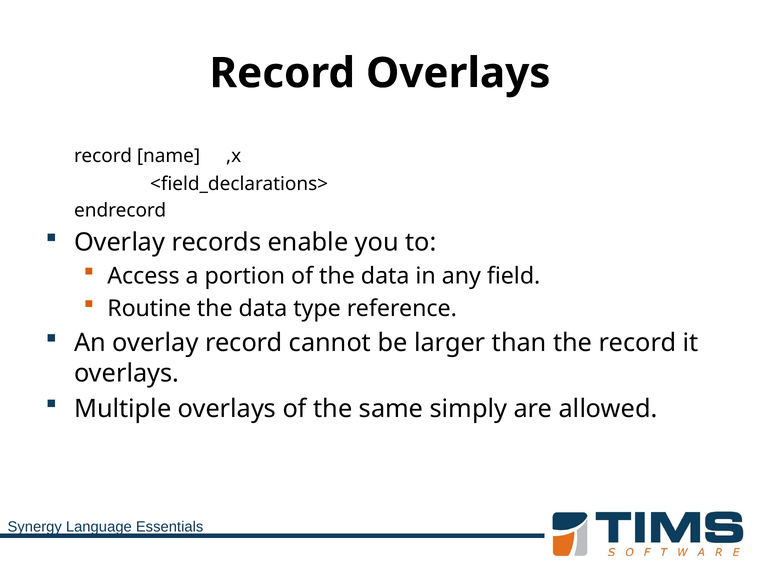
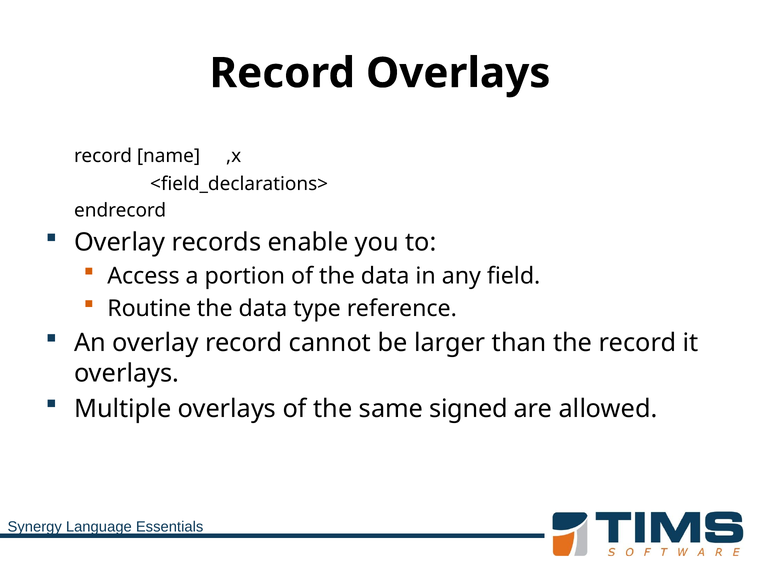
simply: simply -> signed
